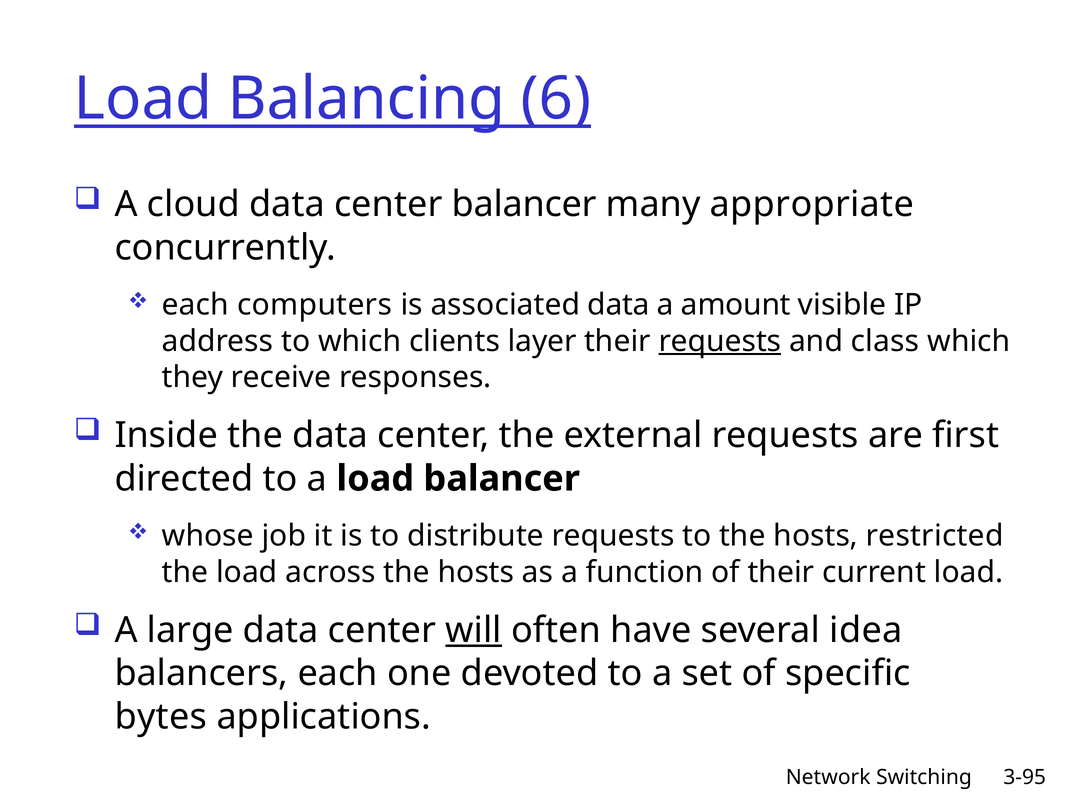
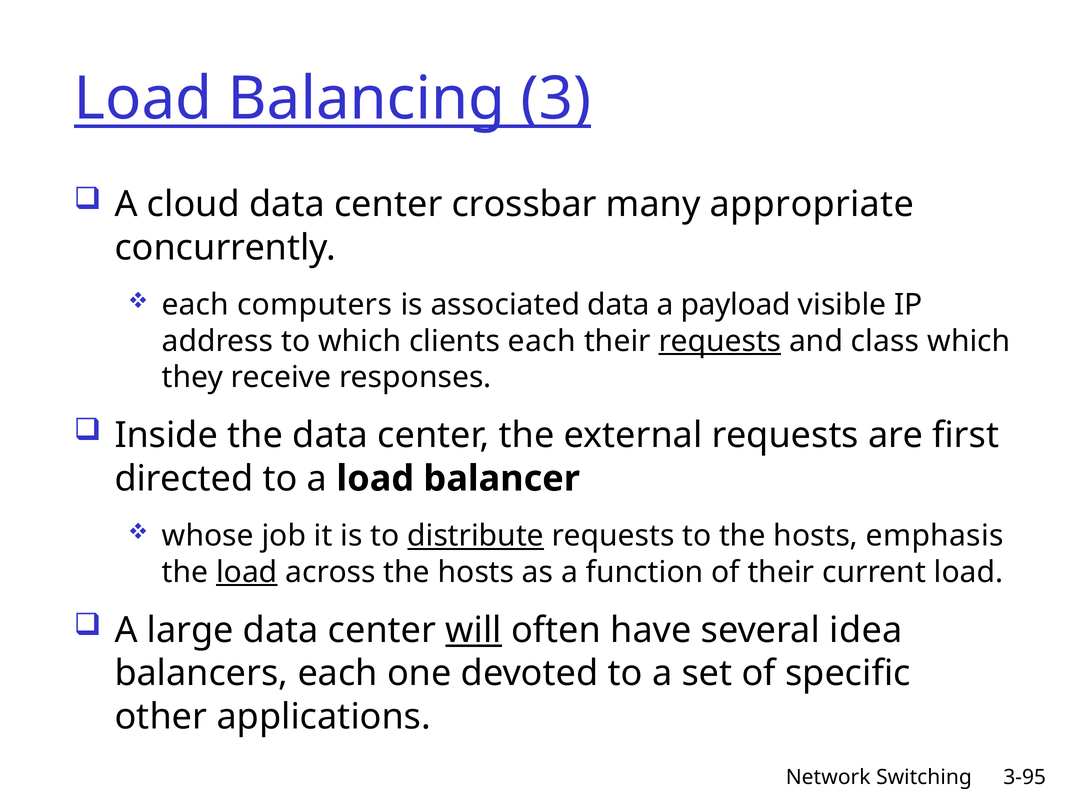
6: 6 -> 3
center balancer: balancer -> crossbar
amount: amount -> payload
clients layer: layer -> each
distribute underline: none -> present
restricted: restricted -> emphasis
load at (247, 572) underline: none -> present
bytes: bytes -> other
